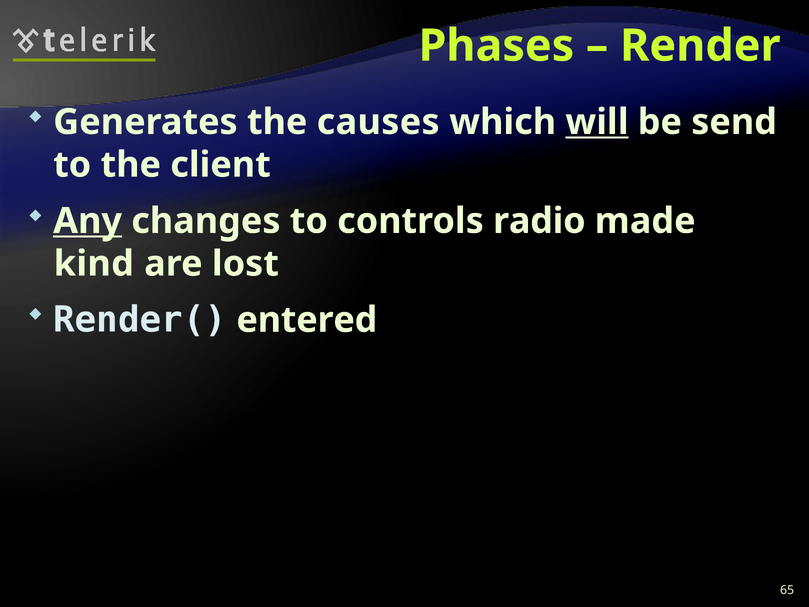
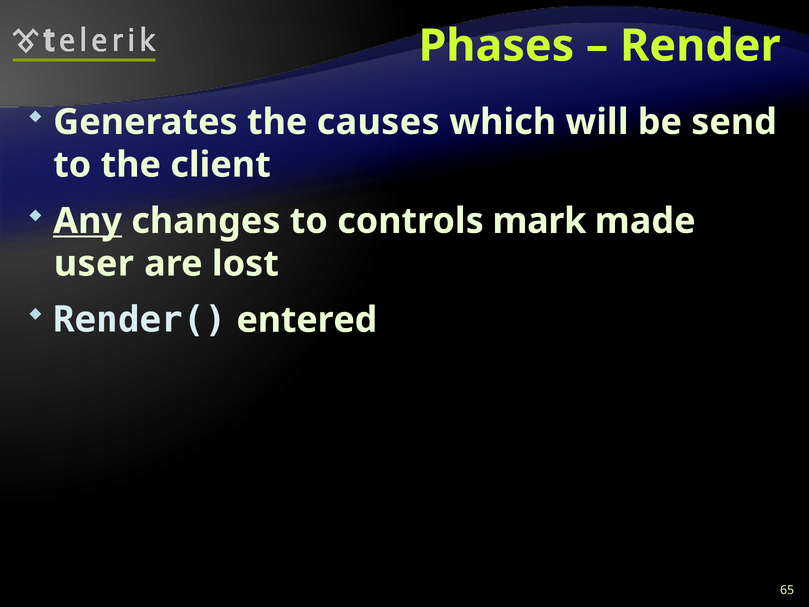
will underline: present -> none
radio: radio -> mark
kind: kind -> user
